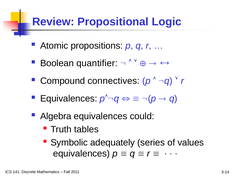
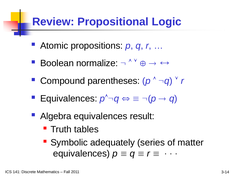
quantifier: quantifier -> normalize
connectives: connectives -> parentheses
could: could -> result
values: values -> matter
